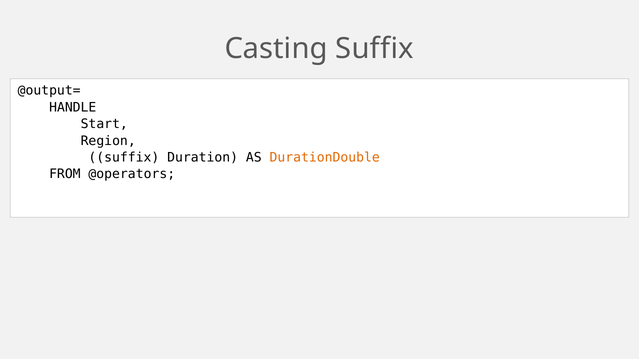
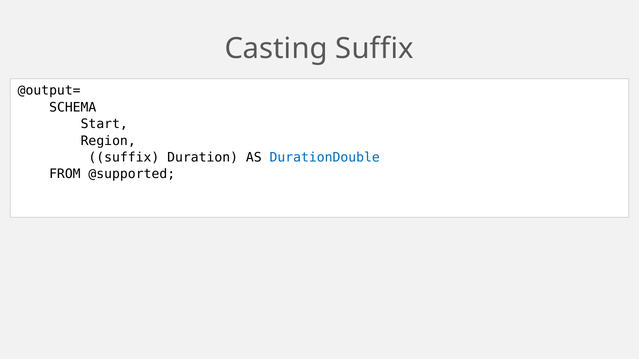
HANDLE: HANDLE -> SCHEMA
DurationDouble colour: orange -> blue
@operators: @operators -> @supported
